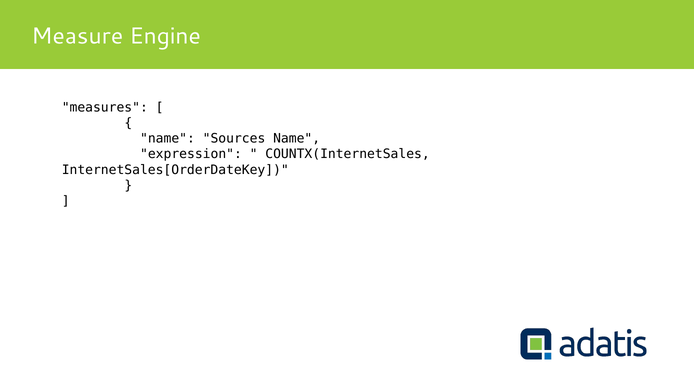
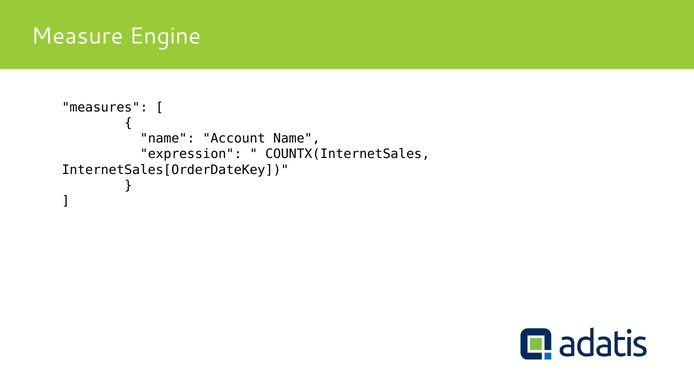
Sources: Sources -> Account
